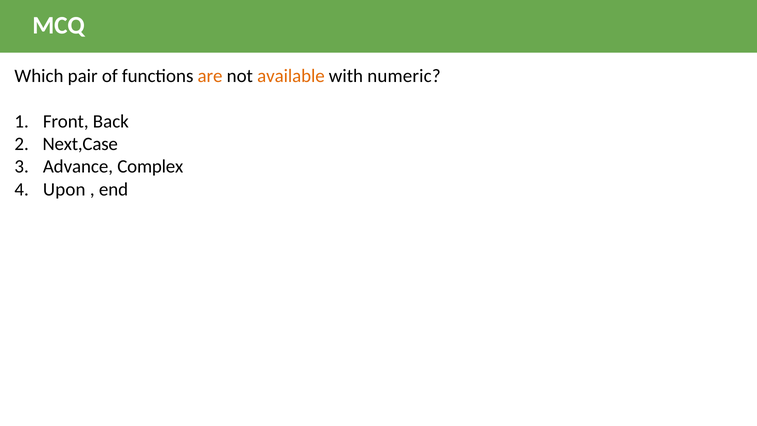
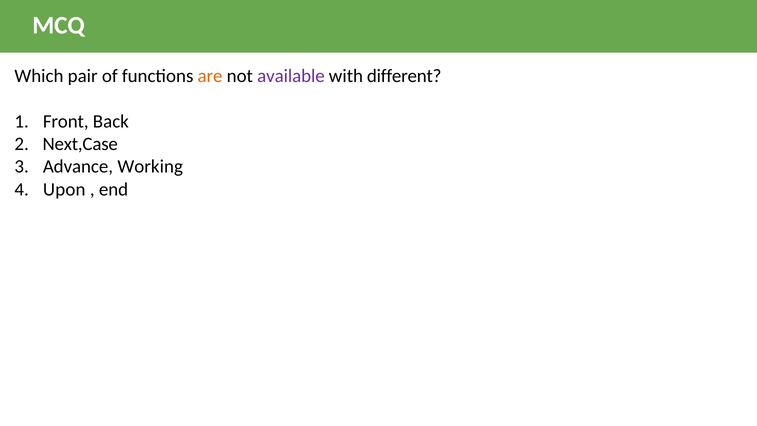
available colour: orange -> purple
numeric: numeric -> different
Complex: Complex -> Working
